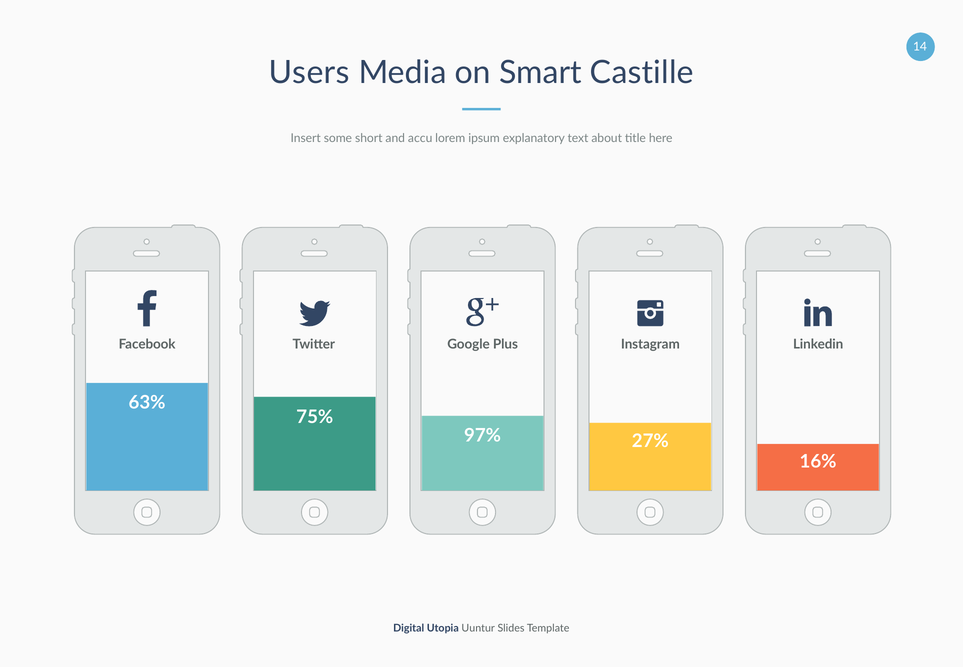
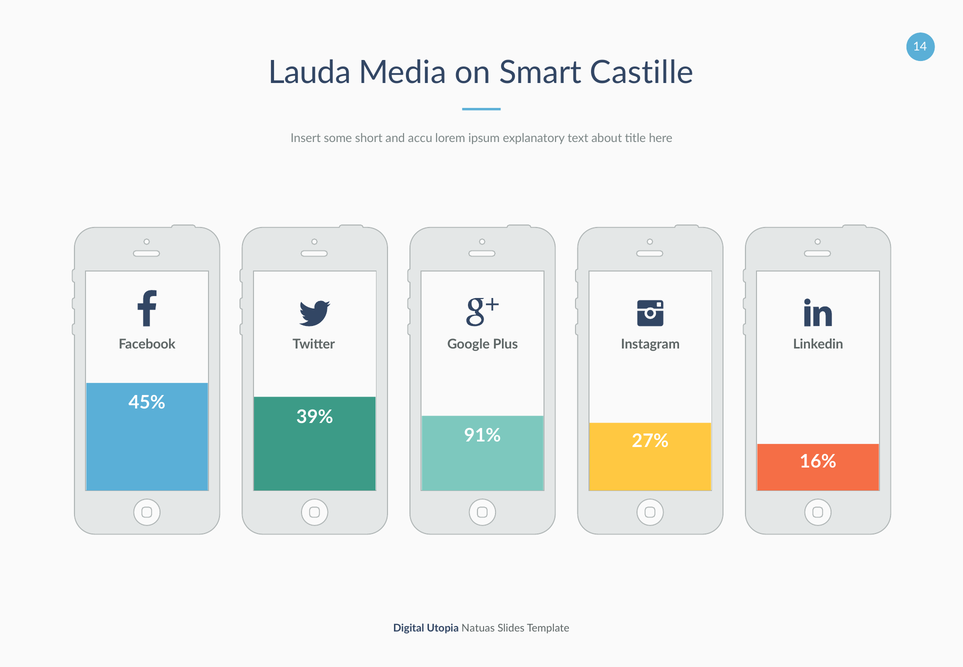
Users: Users -> Lauda
63%: 63% -> 45%
75%: 75% -> 39%
97%: 97% -> 91%
Uuntur: Uuntur -> Natuas
